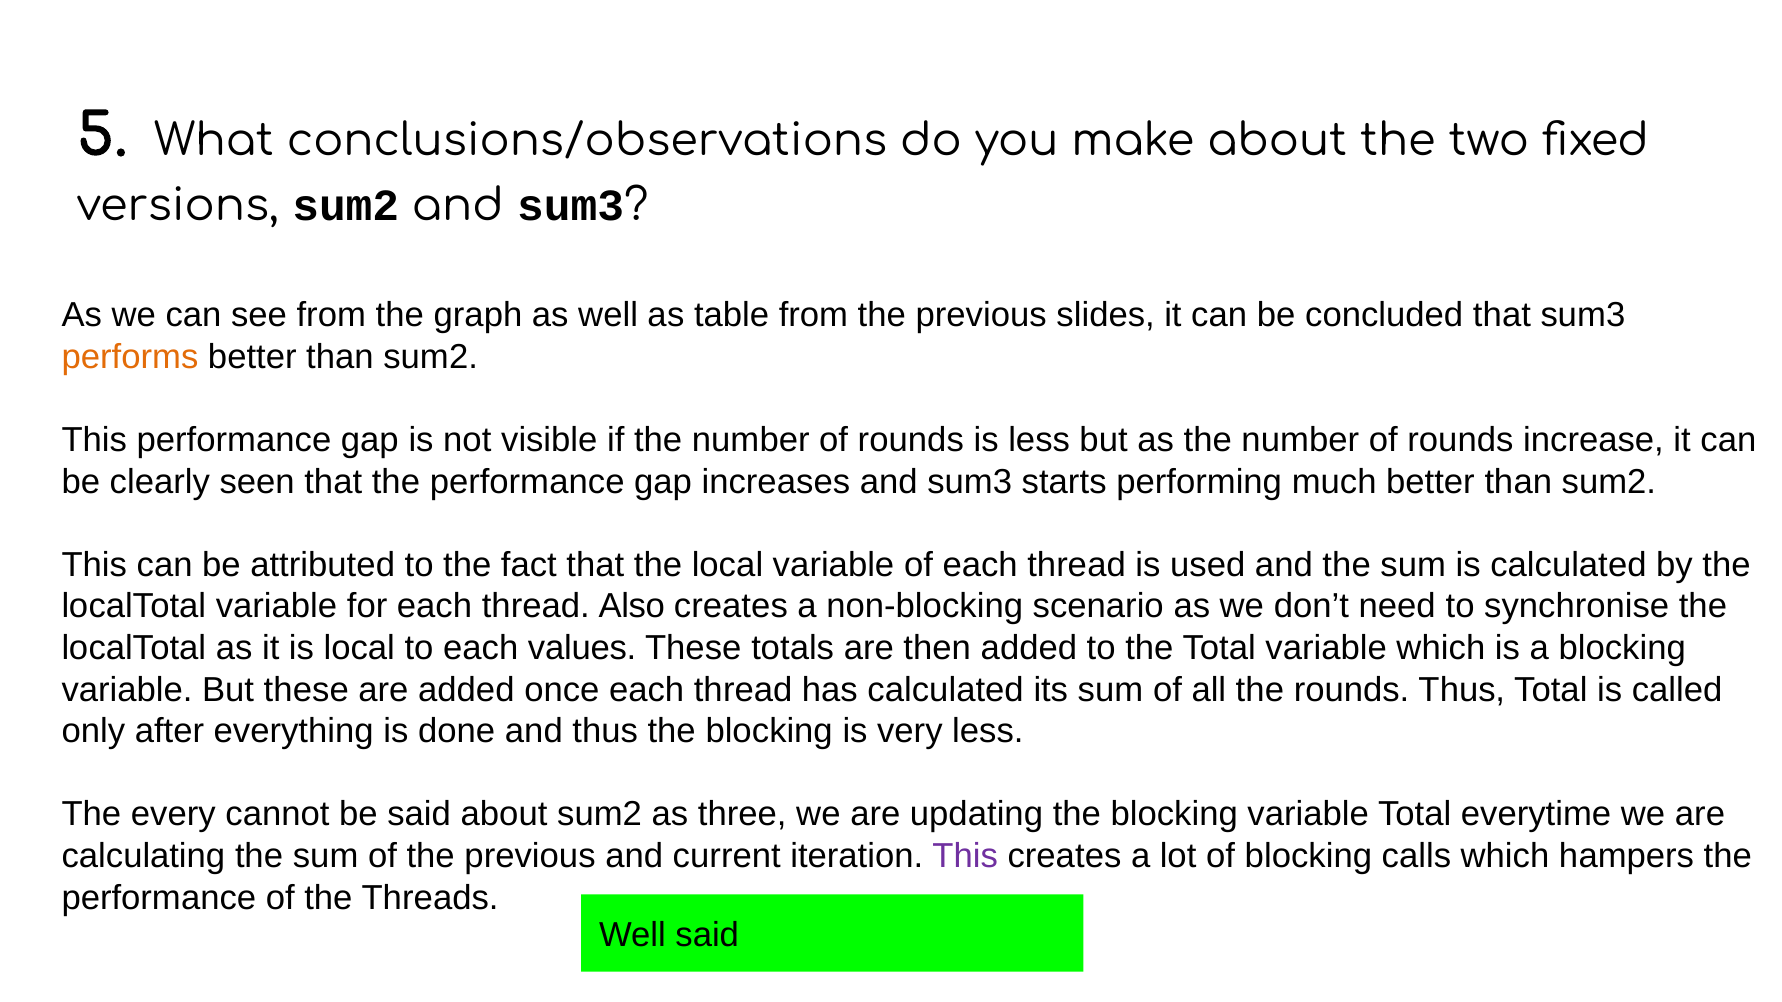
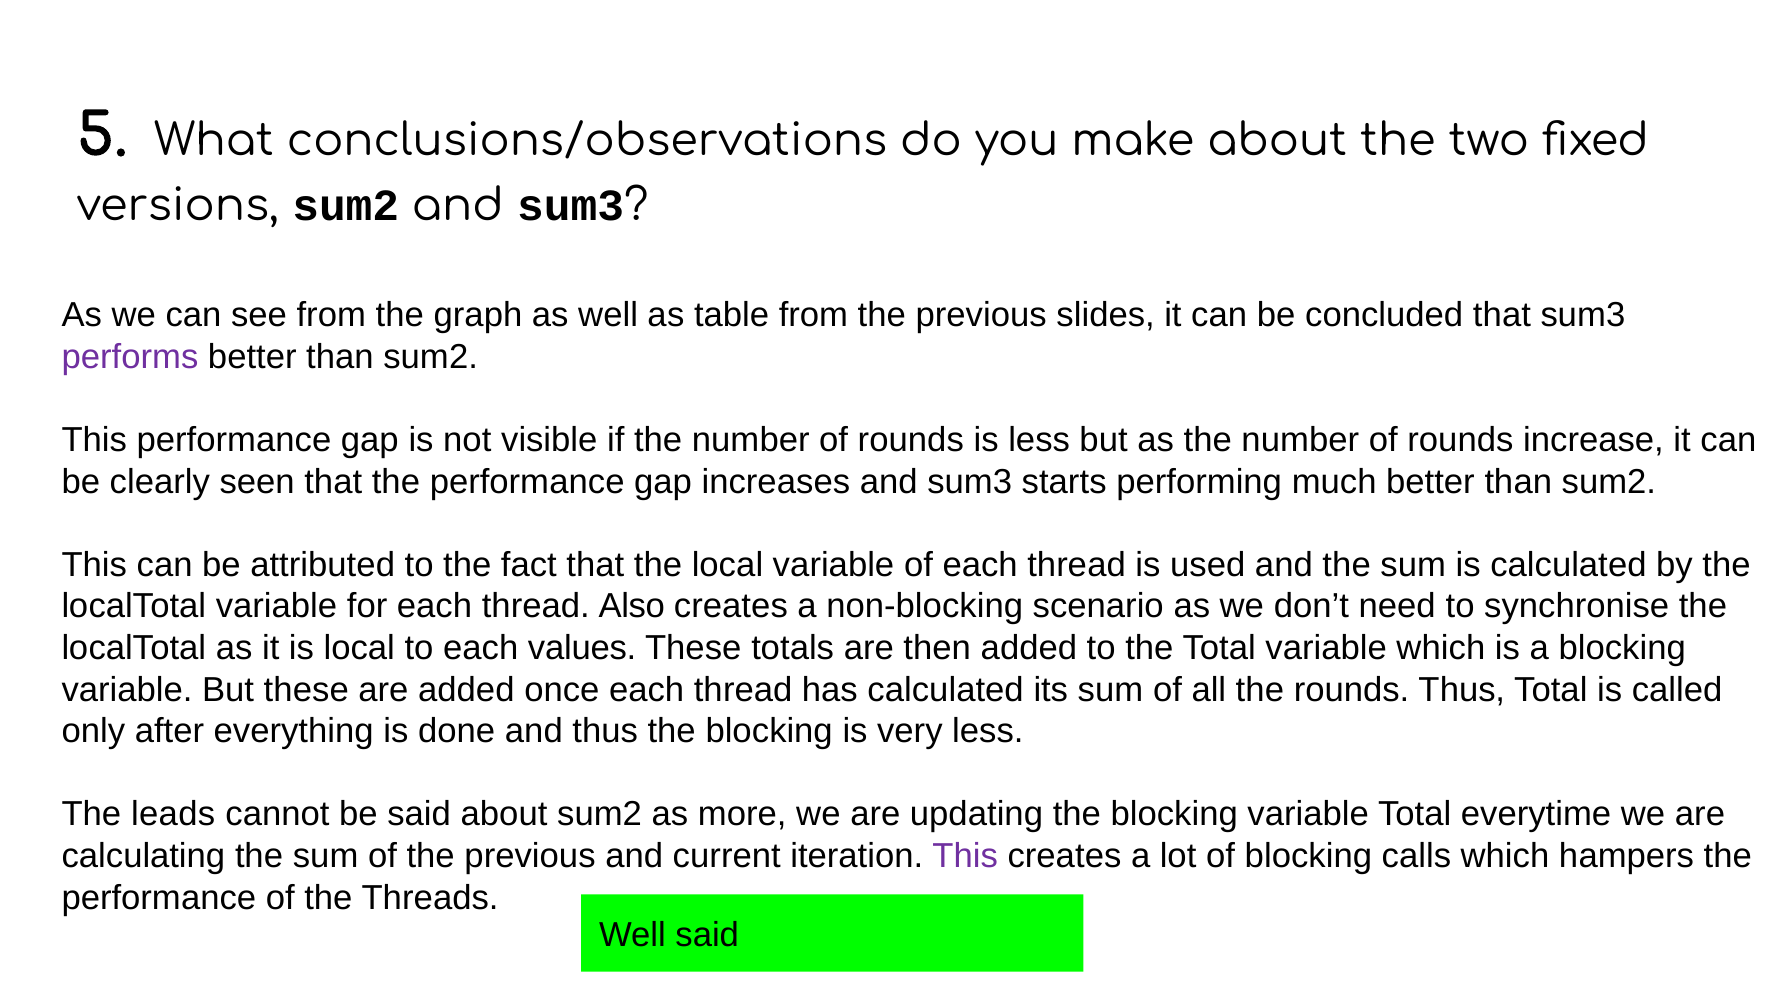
performs colour: orange -> purple
every: every -> leads
three: three -> more
